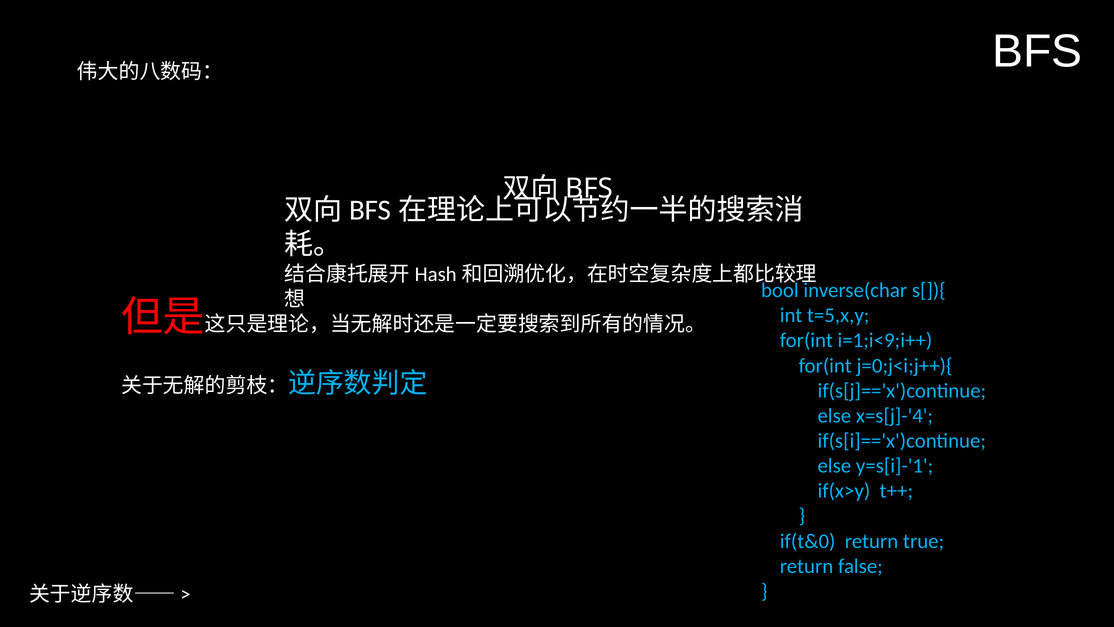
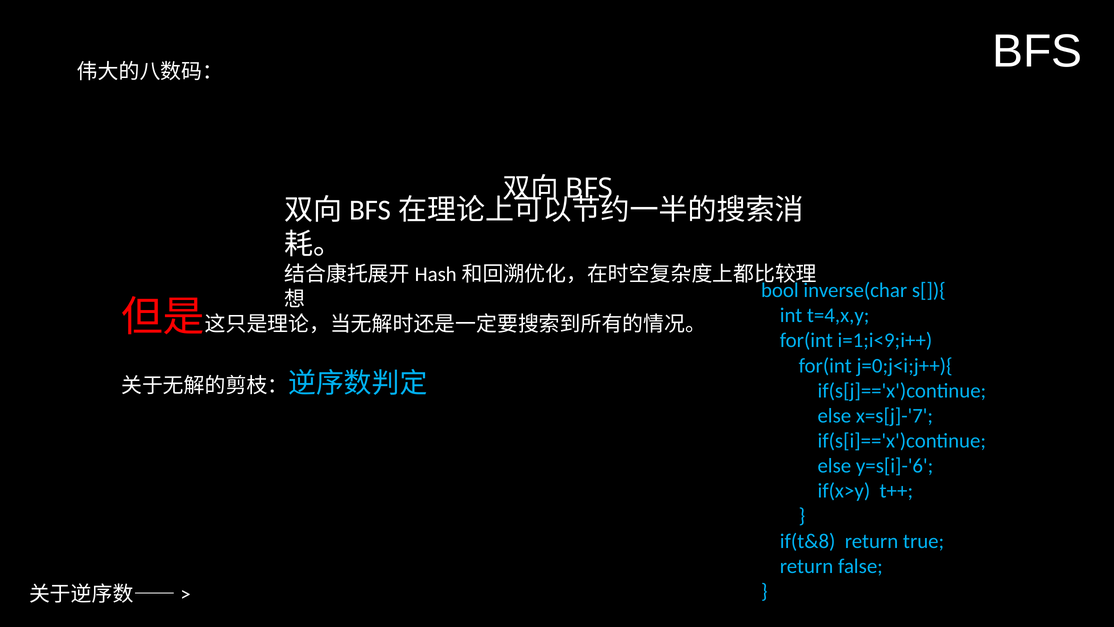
t=5,x,y: t=5,x,y -> t=4,x,y
x=s[j]-'4: x=s[j]-'4 -> x=s[j]-'7
y=s[i]-'1: y=s[i]-'1 -> y=s[i]-'6
if(t&0: if(t&0 -> if(t&8
